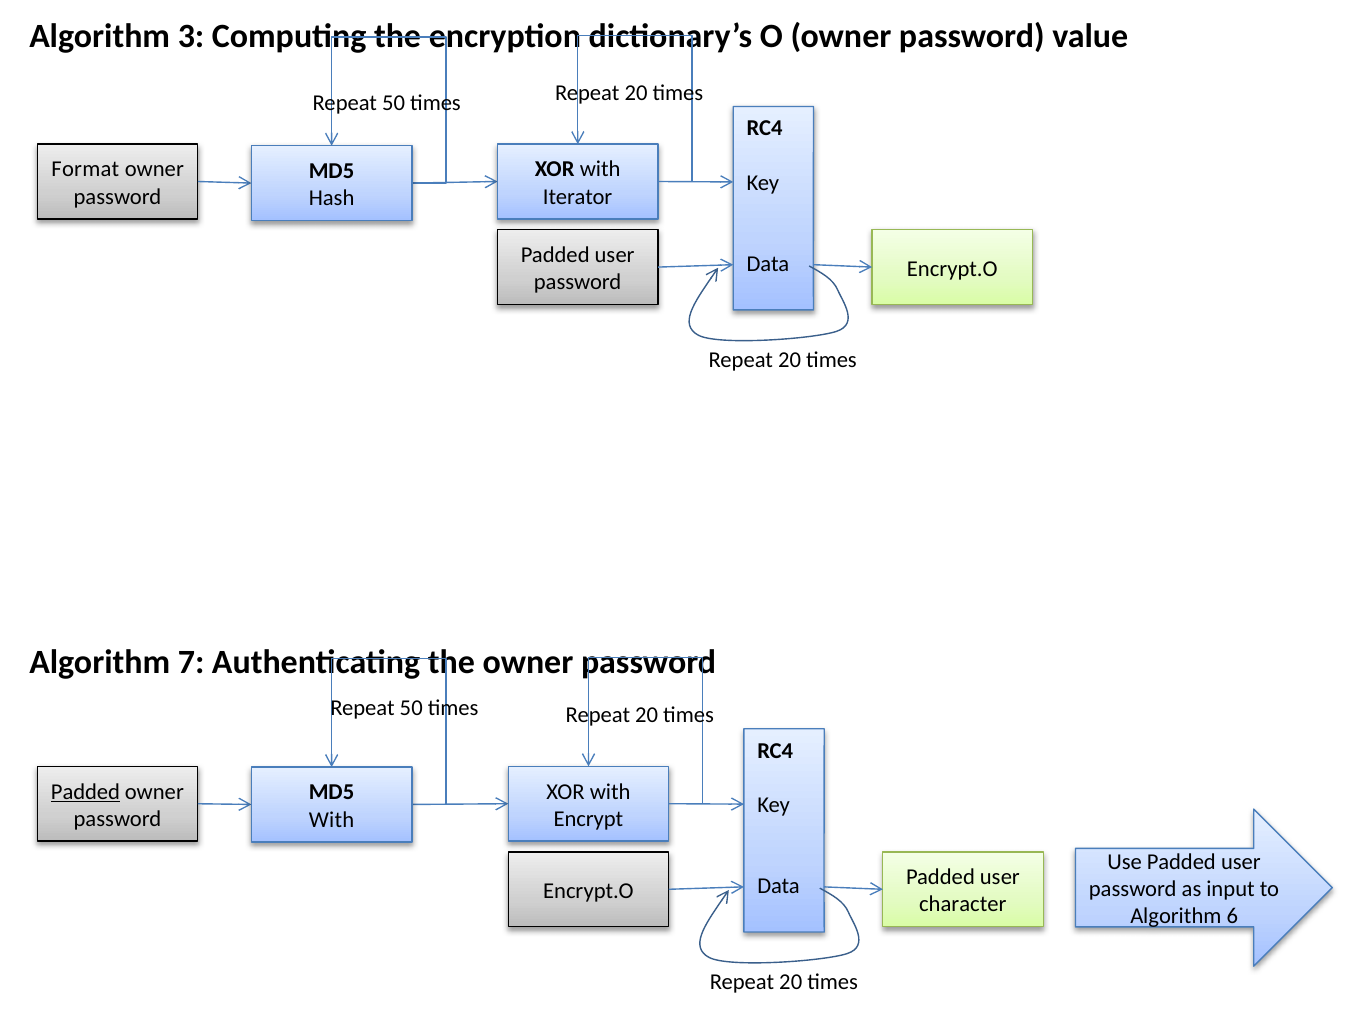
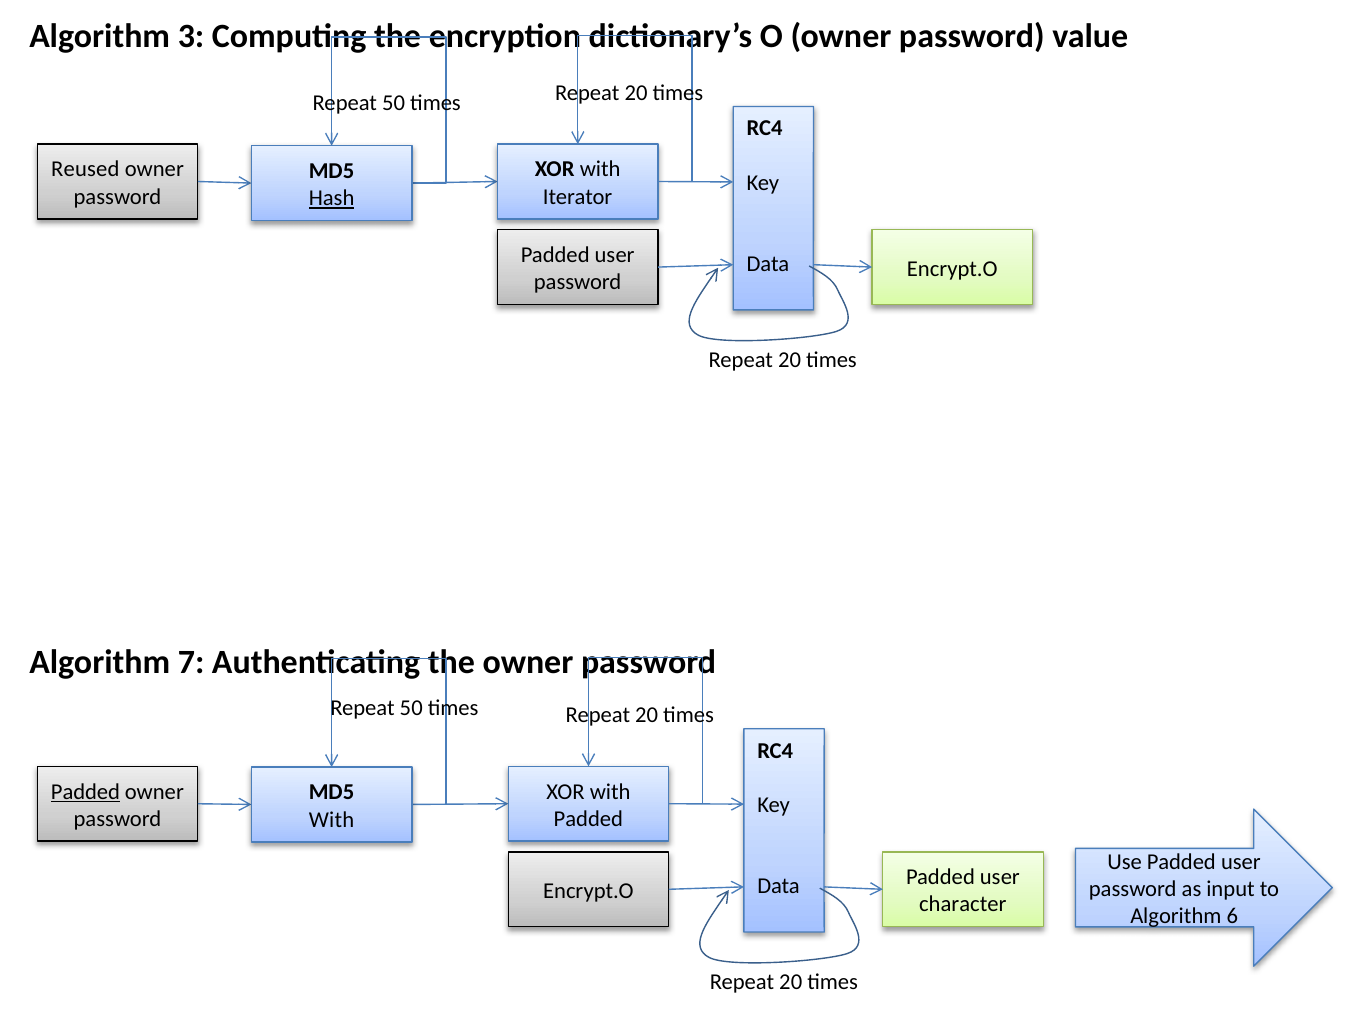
Format: Format -> Reused
Hash underline: none -> present
Encrypt at (588, 819): Encrypt -> Padded
